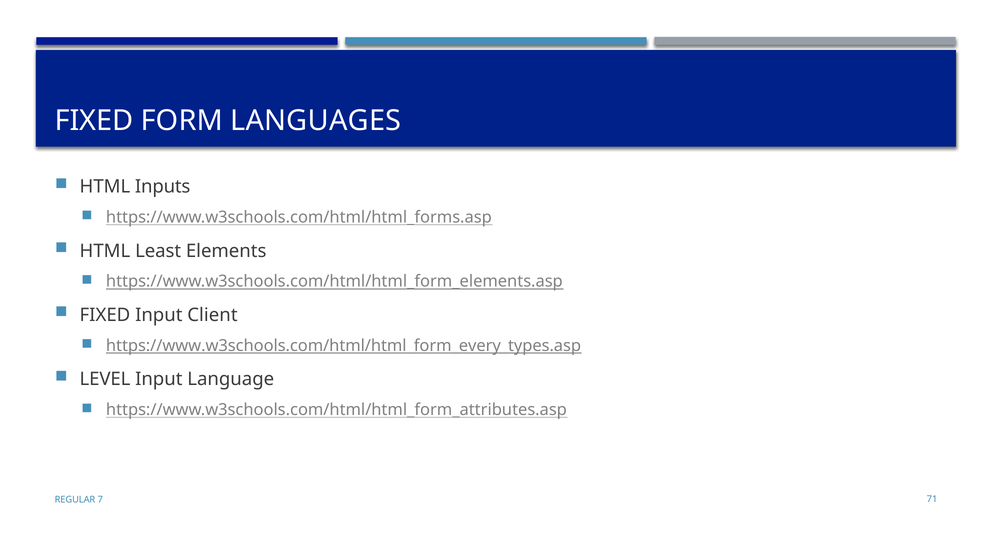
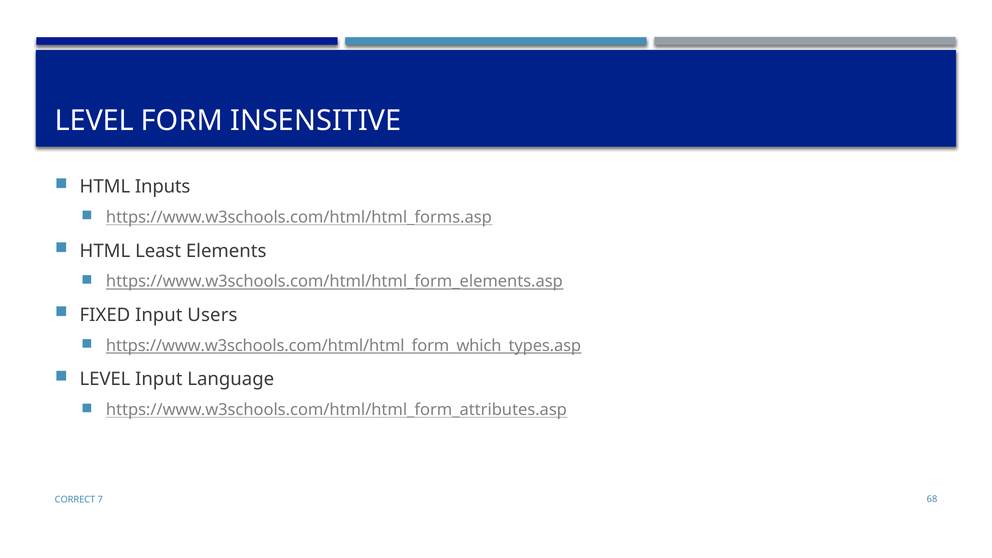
FIXED at (94, 121): FIXED -> LEVEL
LANGUAGES: LANGUAGES -> INSENSITIVE
Client: Client -> Users
https://www.w3schools.com/html/html_form_every_types.asp: https://www.w3schools.com/html/html_form_every_types.asp -> https://www.w3schools.com/html/html_form_which_types.asp
REGULAR: REGULAR -> CORRECT
71: 71 -> 68
